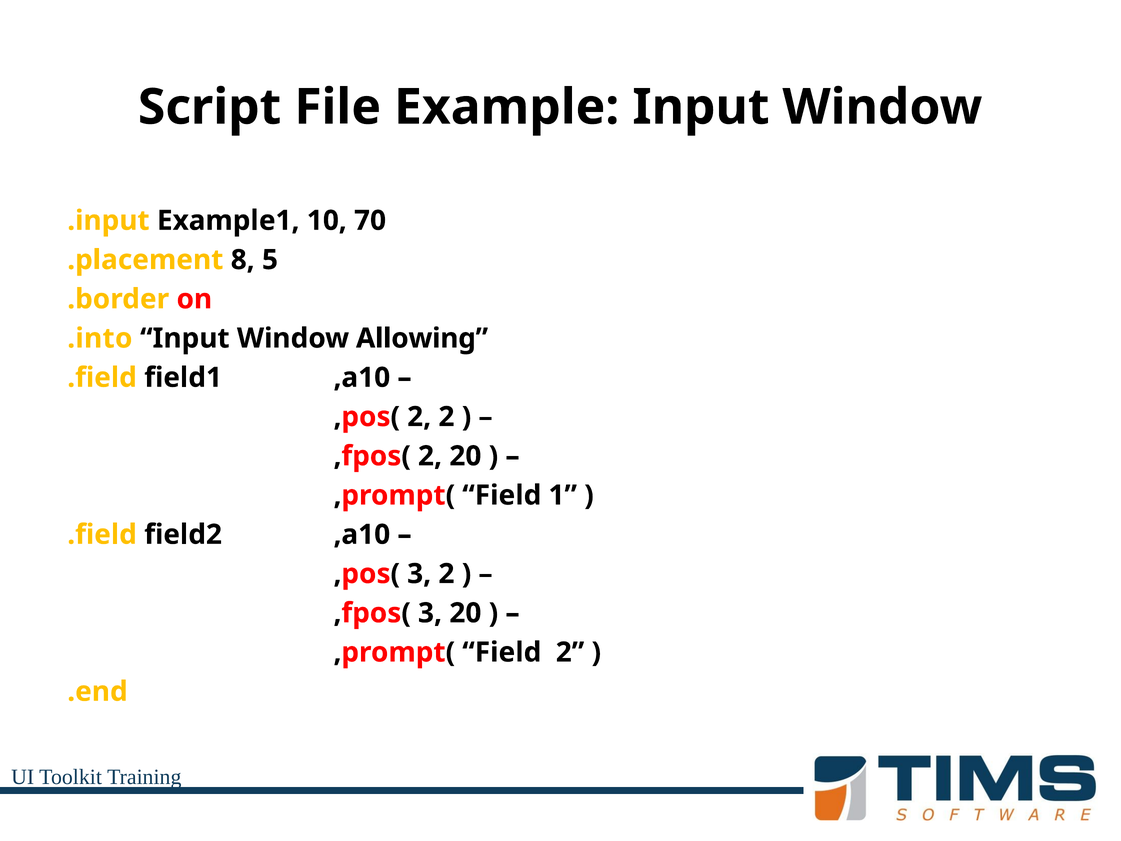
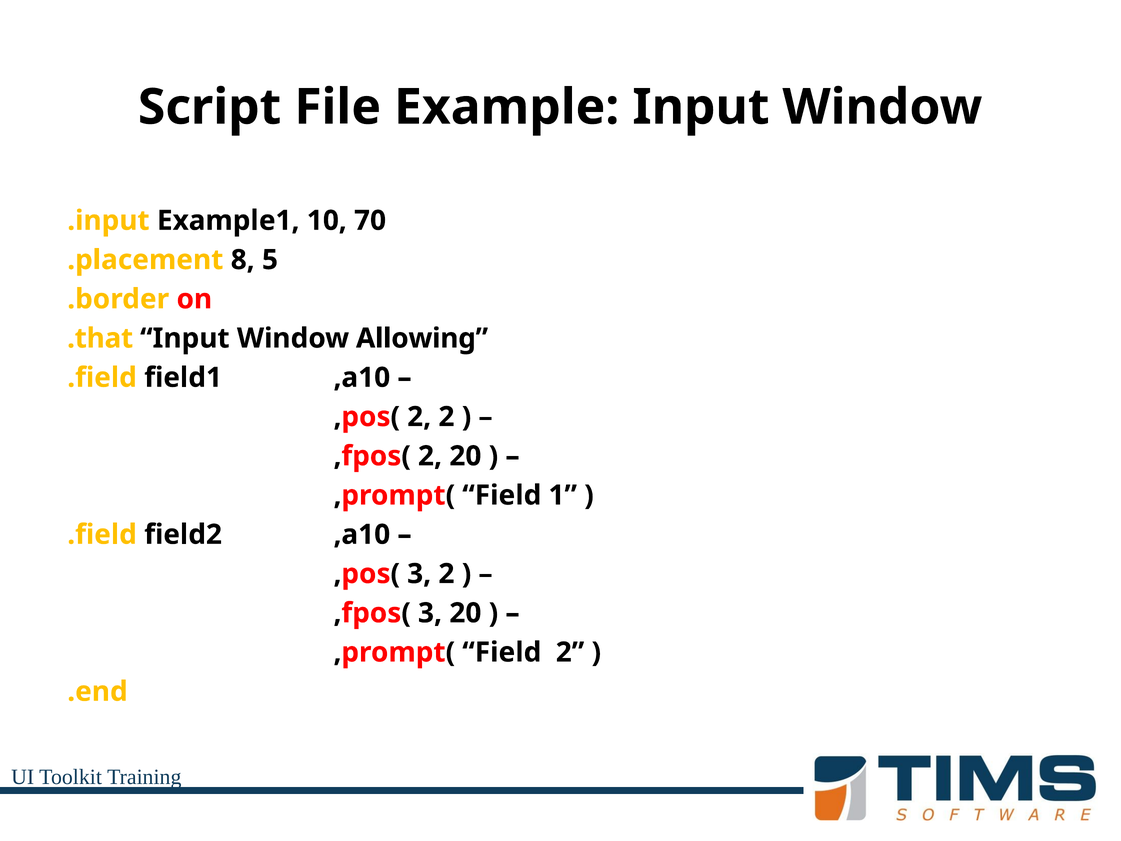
.into: .into -> .that
